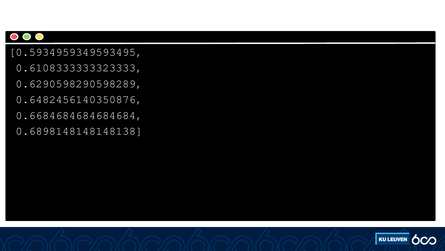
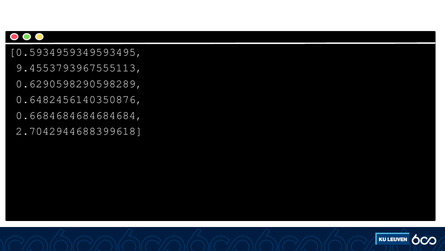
0.6108333333323333: 0.6108333333323333 -> 9.4553793967555113
0.6898148148148138: 0.6898148148148138 -> 2.7042944688399618
